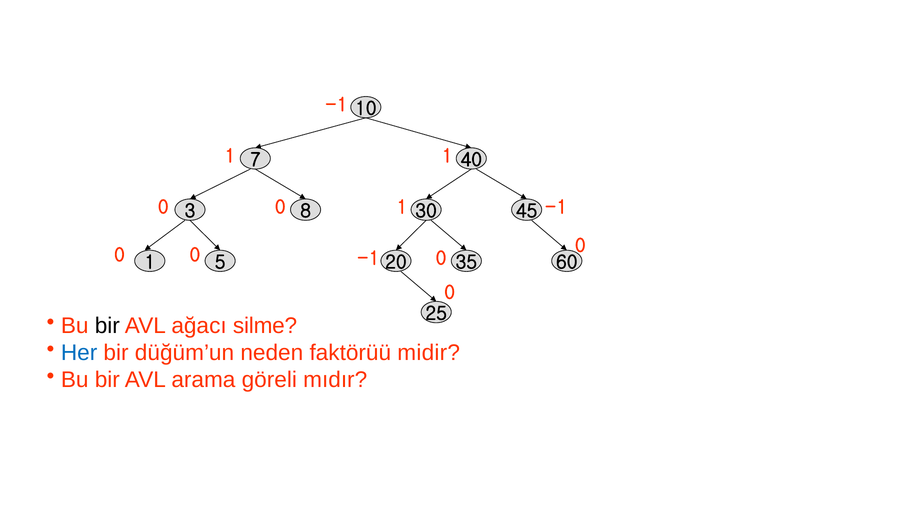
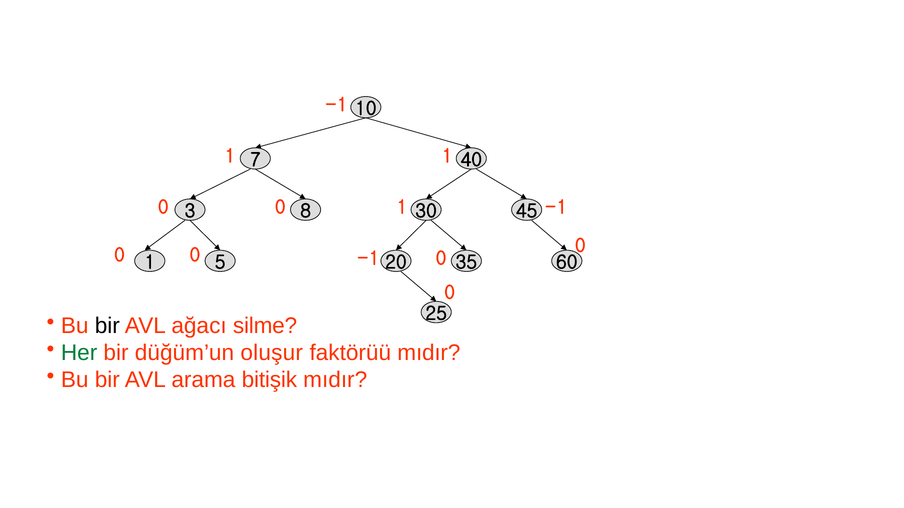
Her colour: blue -> green
neden: neden -> oluşur
faktörüü midir: midir -> mıdır
göreli: göreli -> bitişik
